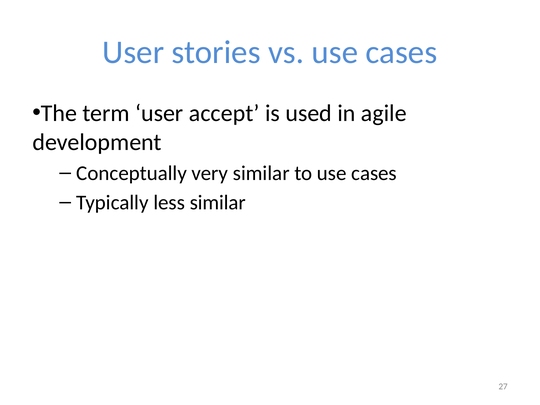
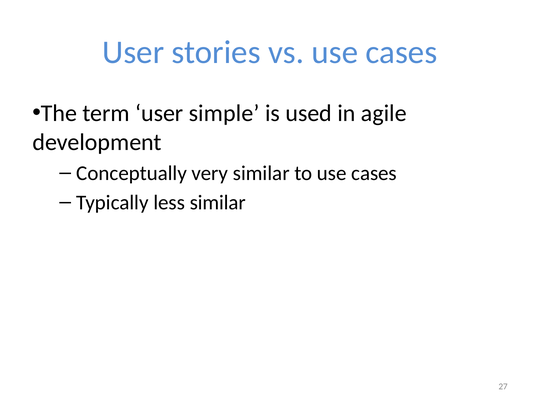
accept: accept -> simple
